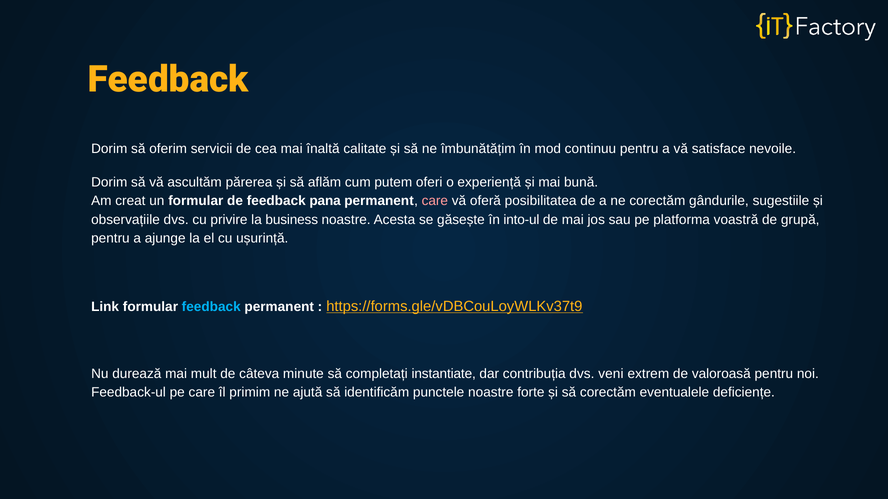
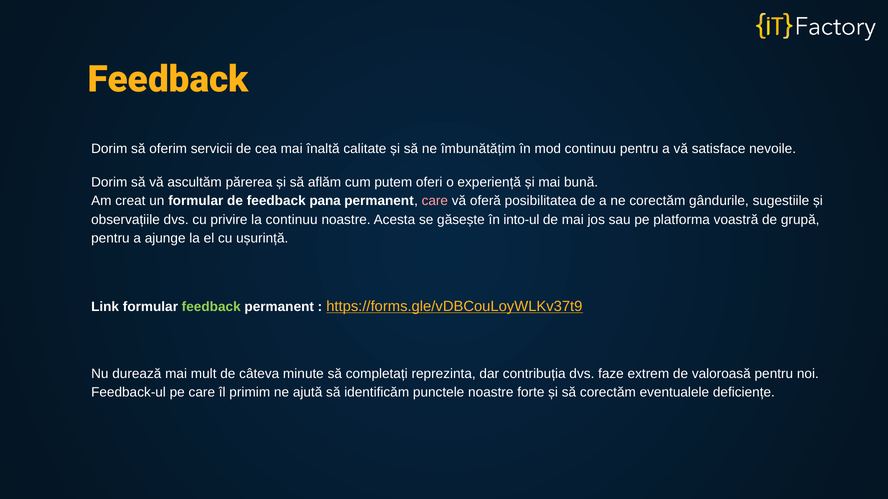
la business: business -> continuu
feedback at (211, 307) colour: light blue -> light green
instantiate: instantiate -> reprezinta
veni: veni -> faze
